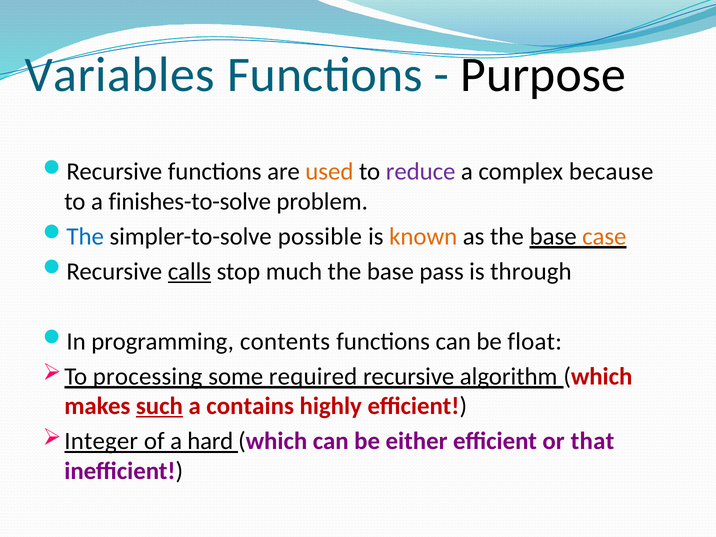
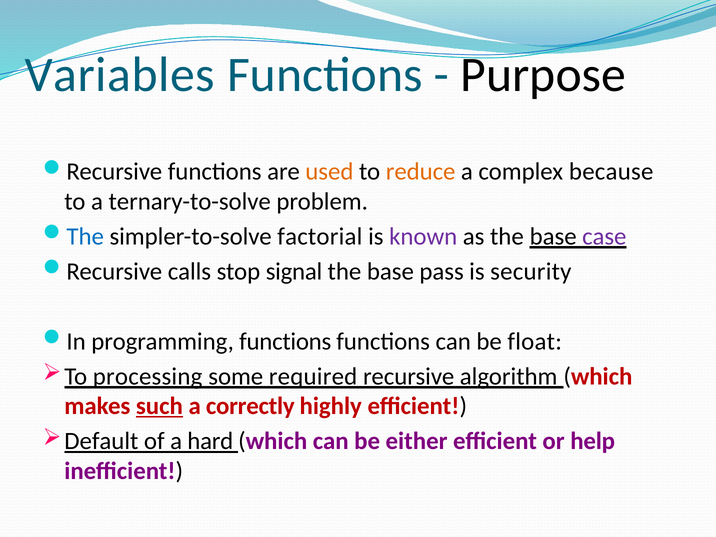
reduce colour: purple -> orange
finishes-to-solve: finishes-to-solve -> ternary-to-solve
possible: possible -> factorial
known colour: orange -> purple
case colour: orange -> purple
calls underline: present -> none
much: much -> signal
through: through -> security
programming contents: contents -> functions
contains: contains -> correctly
Integer: Integer -> Default
that: that -> help
